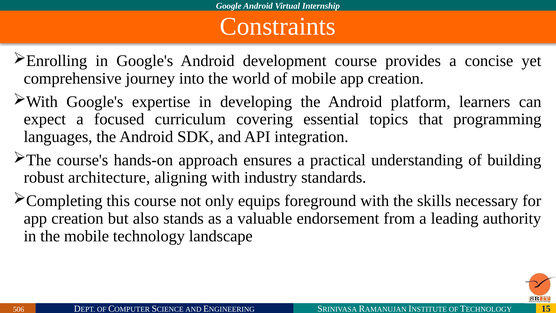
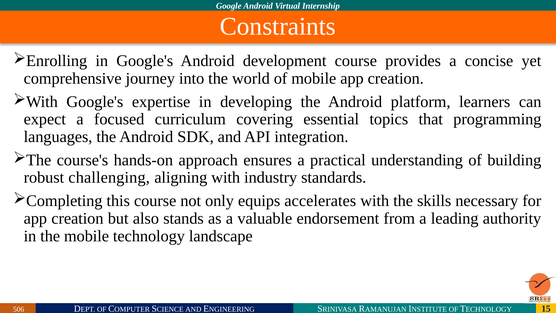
architecture: architecture -> challenging
foreground: foreground -> accelerates
